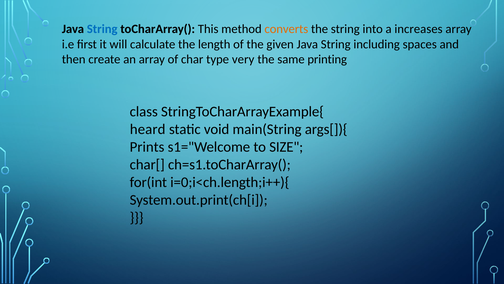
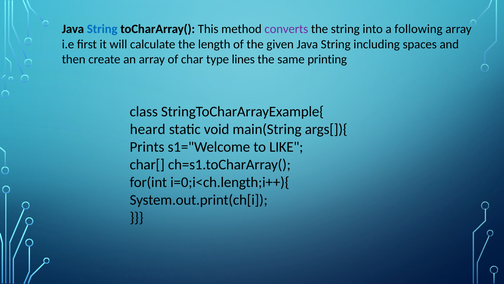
converts colour: orange -> purple
increases: increases -> following
very: very -> lines
SIZE: SIZE -> LIKE
